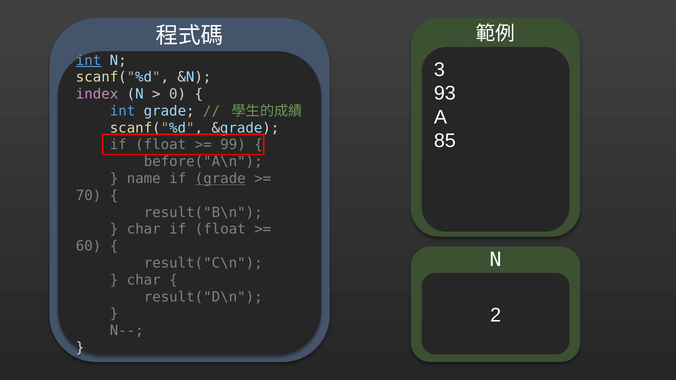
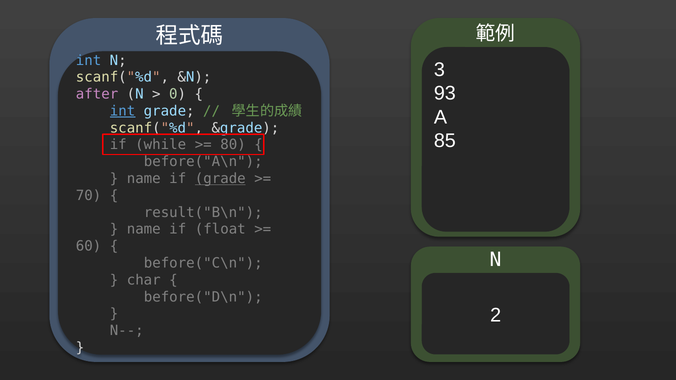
int at (89, 60) underline: present -> none
index: index -> after
int at (123, 111) underline: none -> present
float at (161, 145): float -> while
99: 99 -> 80
char at (144, 229): char -> name
result("C\n: result("C\n -> before("C\n
result("D\n: result("D\n -> before("D\n
